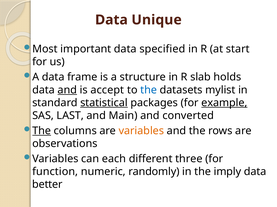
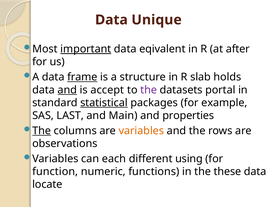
important underline: none -> present
specified: specified -> eqivalent
start: start -> after
frame underline: none -> present
the at (149, 90) colour: blue -> purple
mylist: mylist -> portal
example underline: present -> none
converted: converted -> properties
three: three -> using
randomly: randomly -> functions
imply: imply -> these
better: better -> locate
